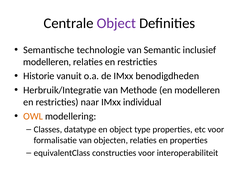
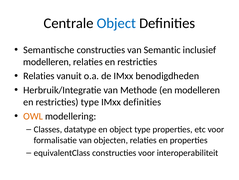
Object at (116, 23) colour: purple -> blue
Semantische technologie: technologie -> constructies
Historie at (39, 76): Historie -> Relaties
restricties naar: naar -> type
IMxx individual: individual -> definities
